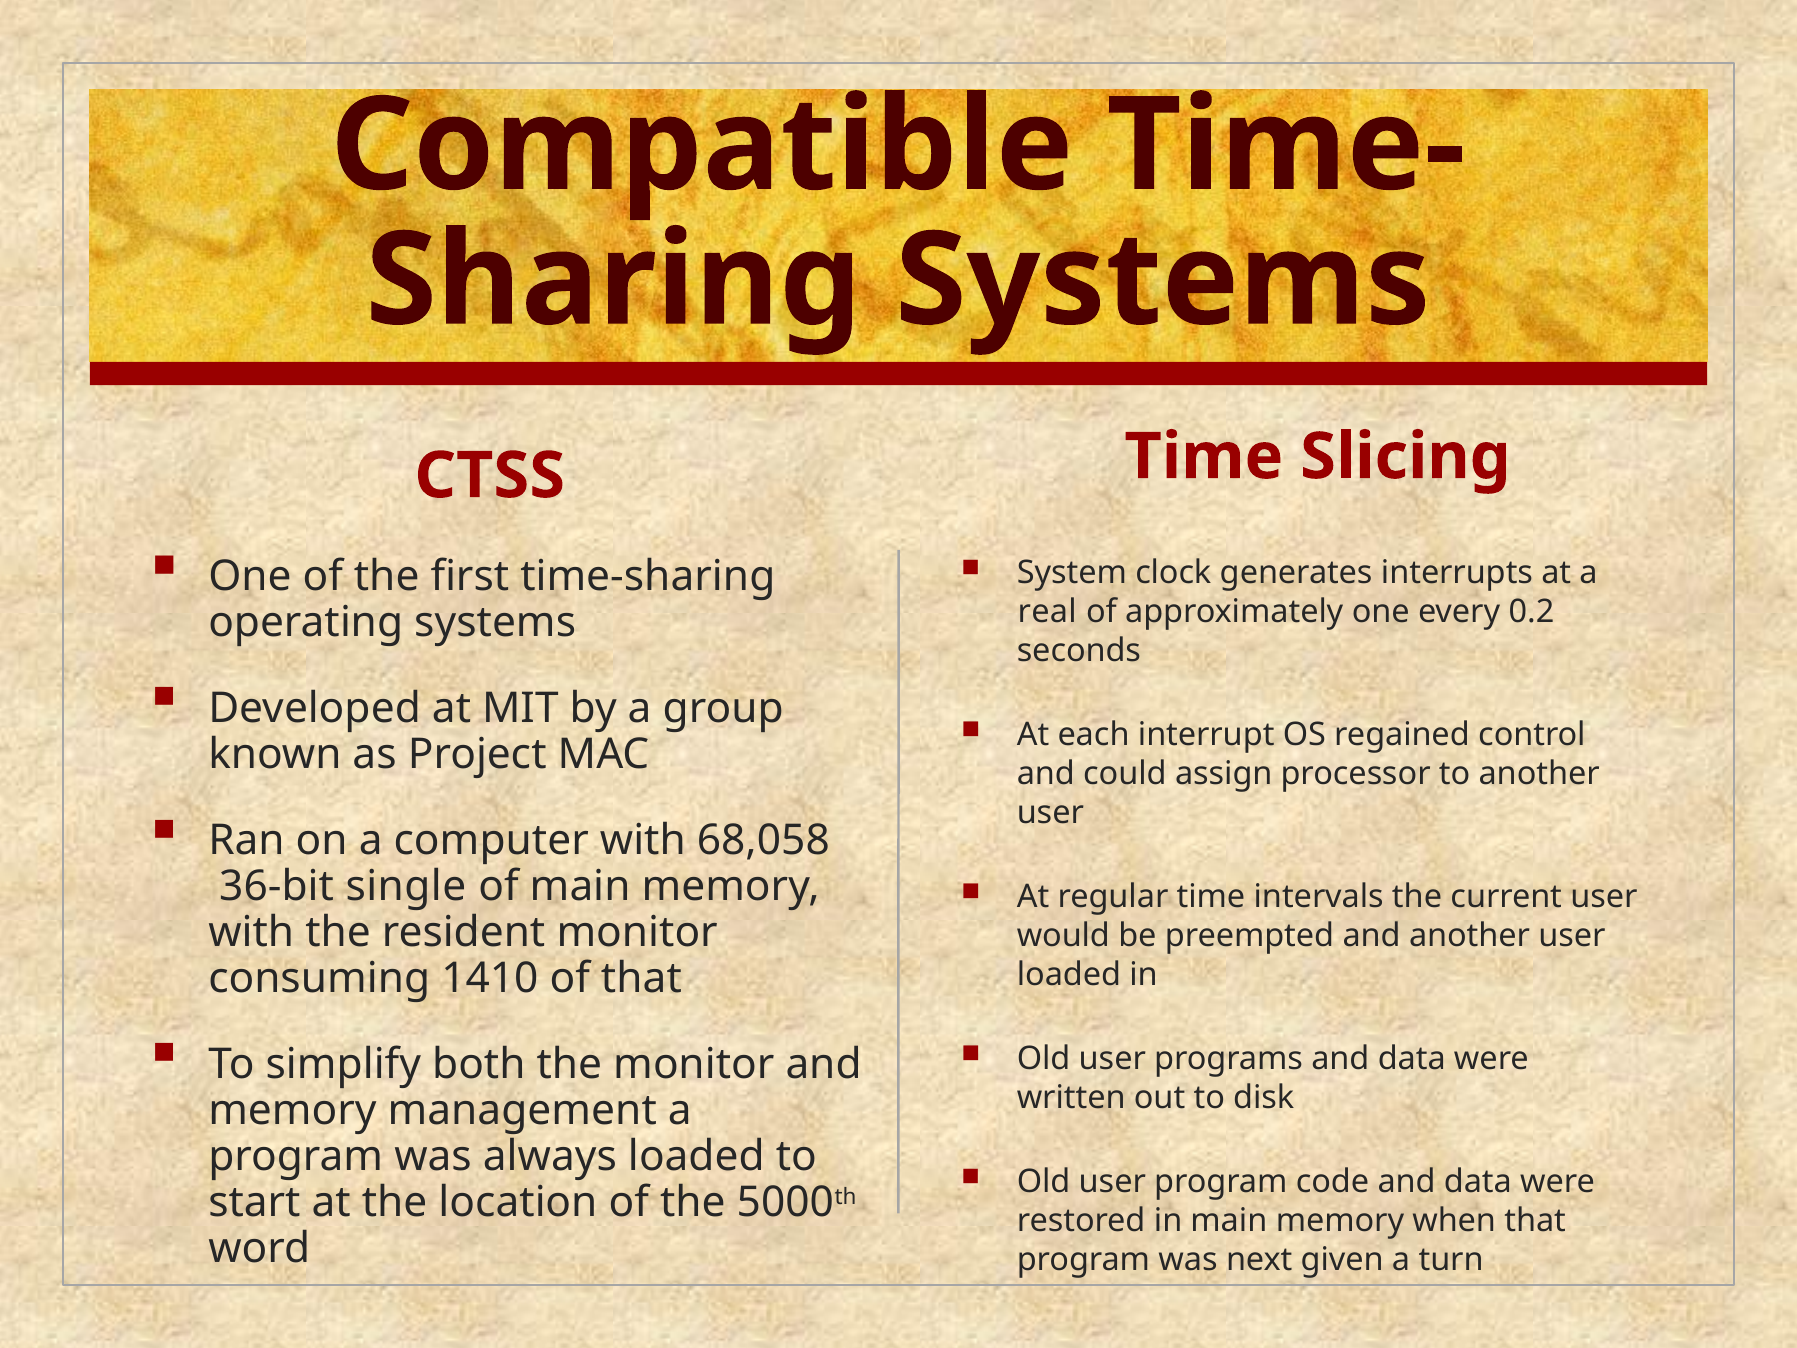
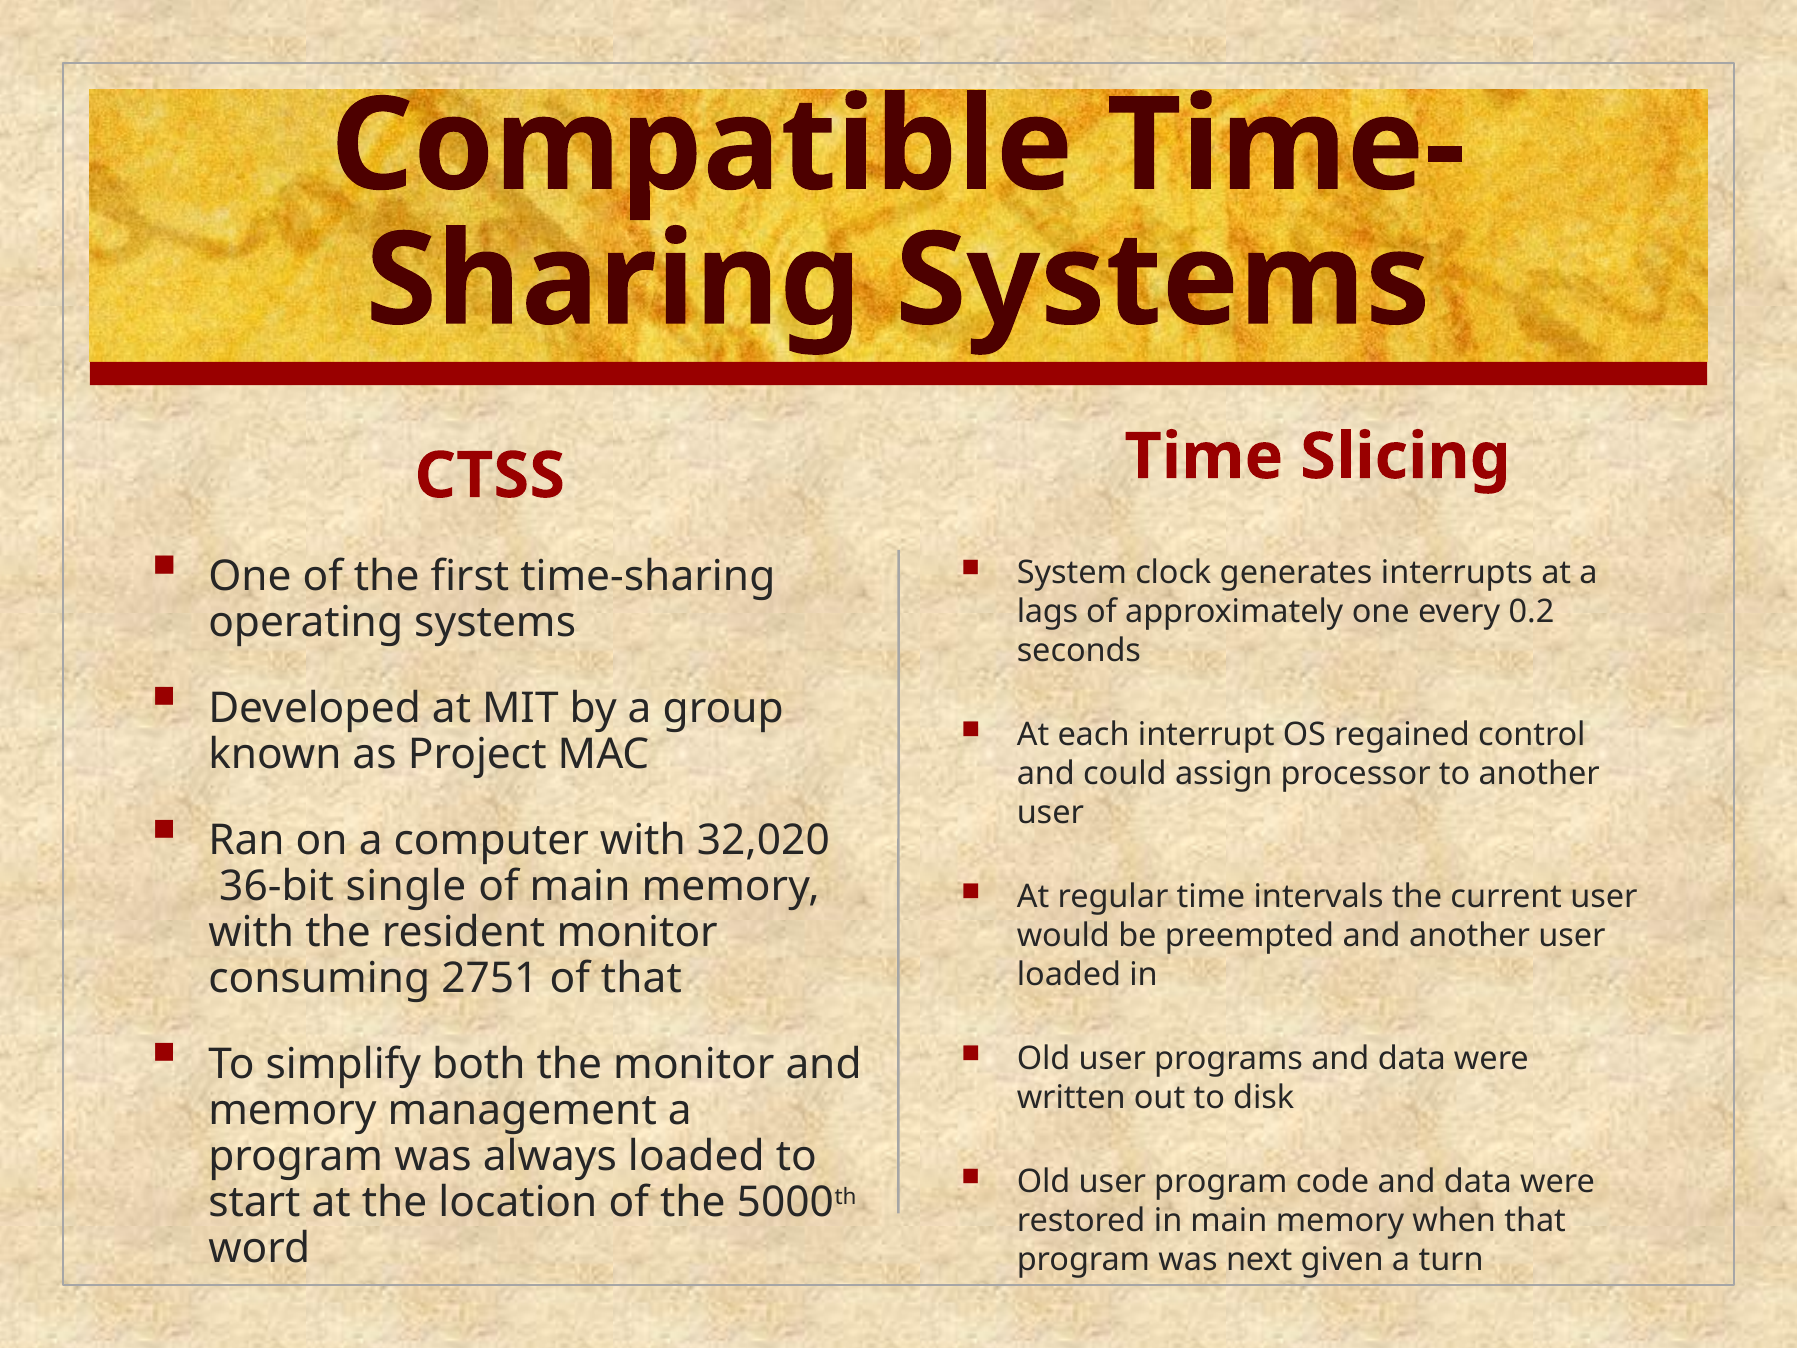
real: real -> lags
68,058: 68,058 -> 32,020
1410: 1410 -> 2751
